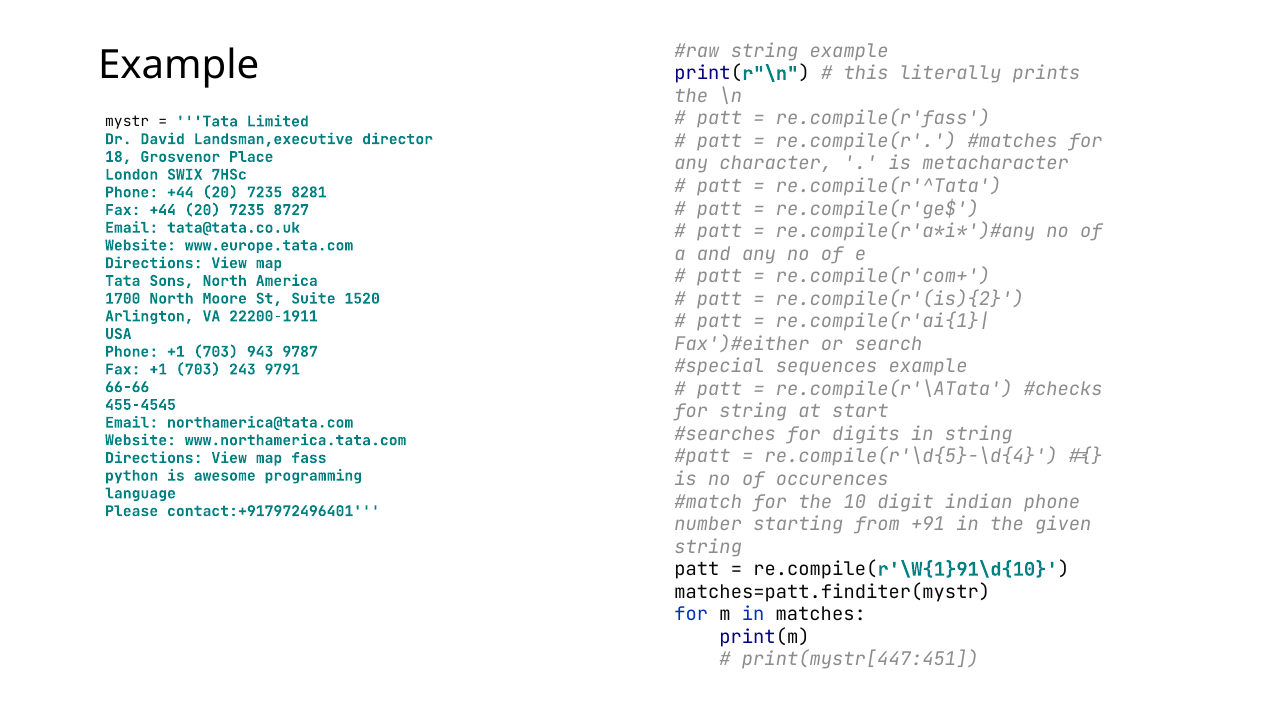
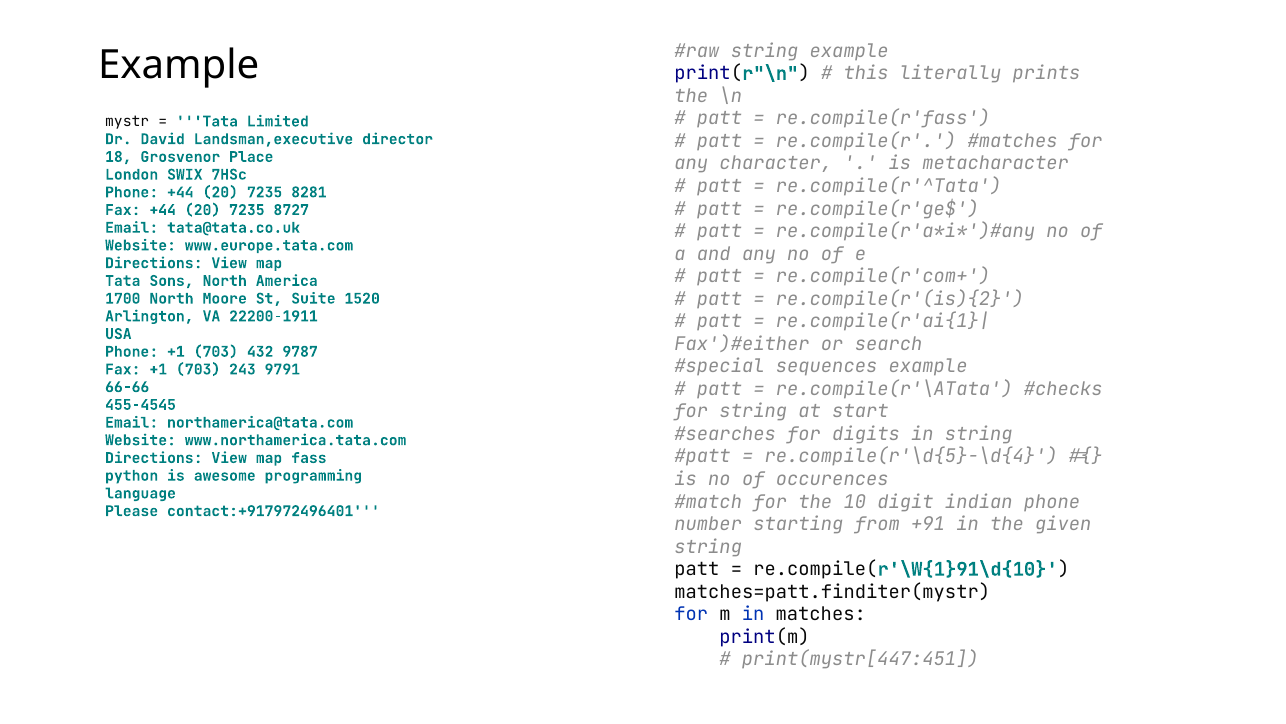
943: 943 -> 432
